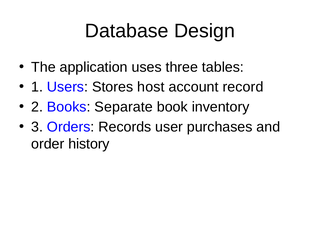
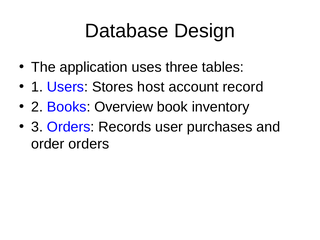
Separate: Separate -> Overview
order history: history -> orders
